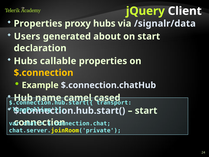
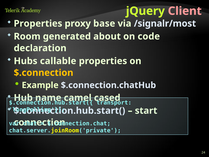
Client colour: white -> pink
proxy hubs: hubs -> base
/signalr/data: /signalr/data -> /signalr/most
Users: Users -> Room
on start: start -> code
